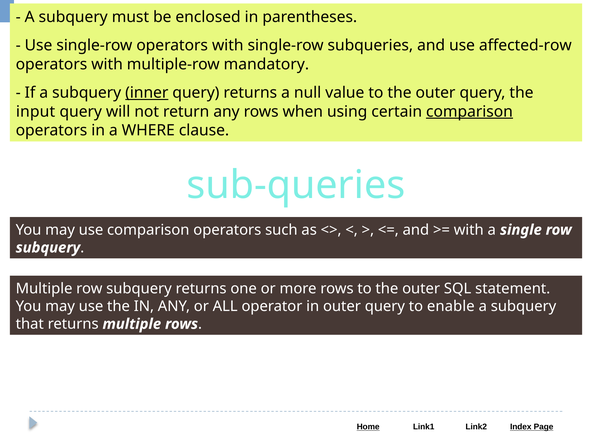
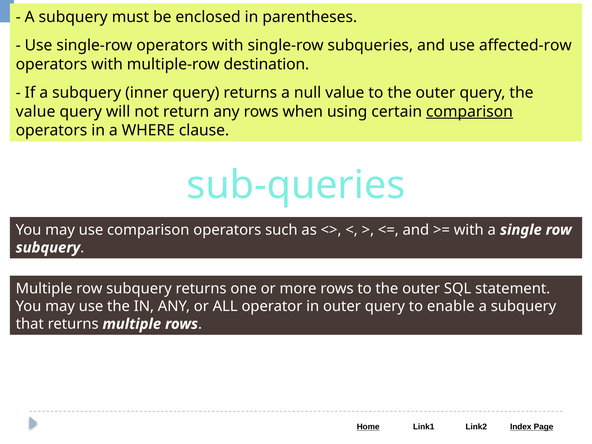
mandatory: mandatory -> destination
inner underline: present -> none
input at (36, 112): input -> value
